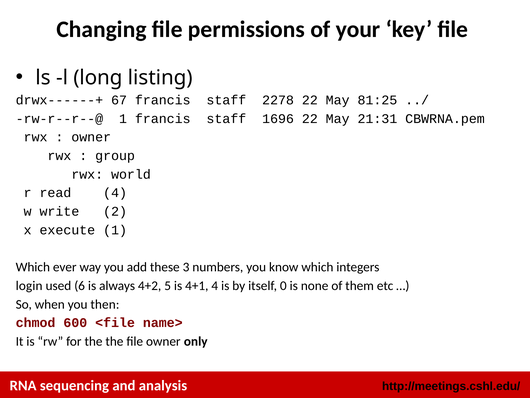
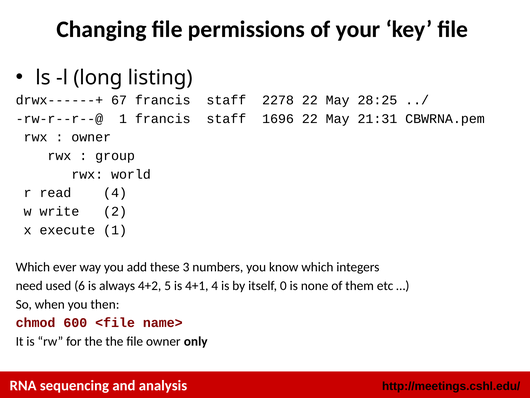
81:25: 81:25 -> 28:25
login: login -> need
